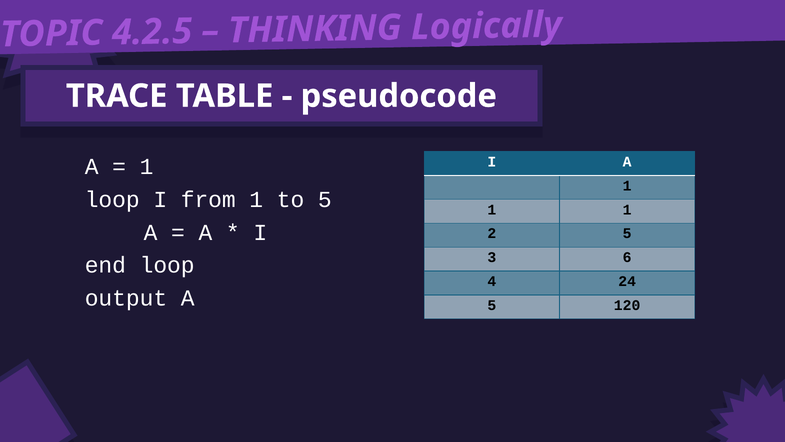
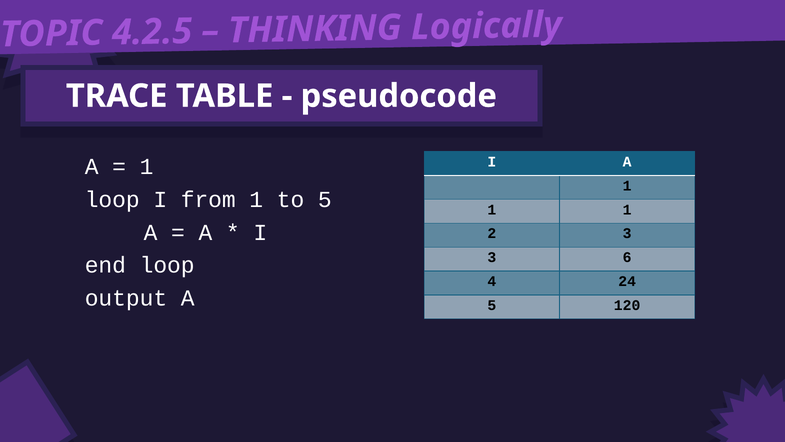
2 5: 5 -> 3
